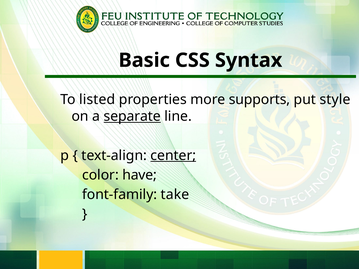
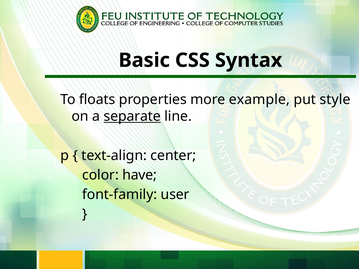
listed: listed -> floats
supports: supports -> example
center underline: present -> none
take: take -> user
